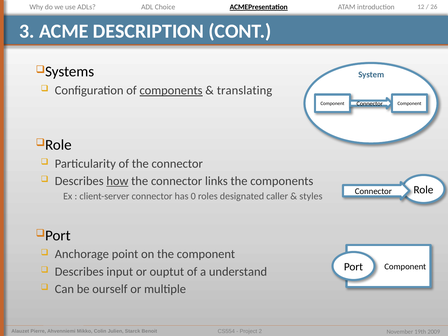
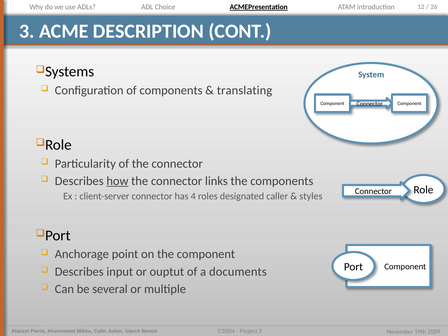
components at (171, 90) underline: present -> none
0: 0 -> 4
understand: understand -> documents
ourself: ourself -> several
